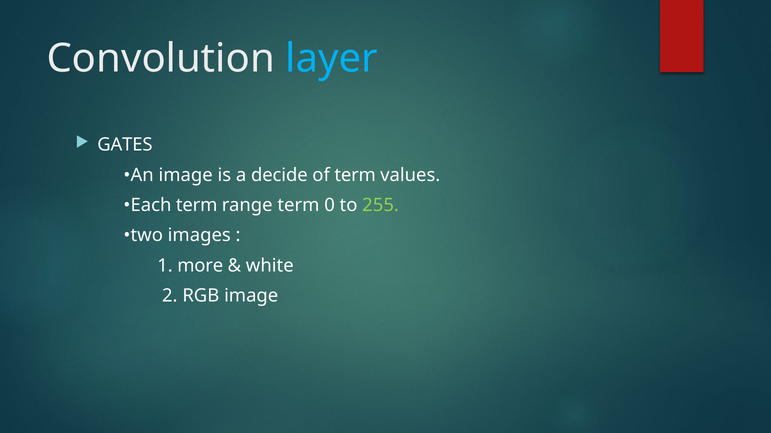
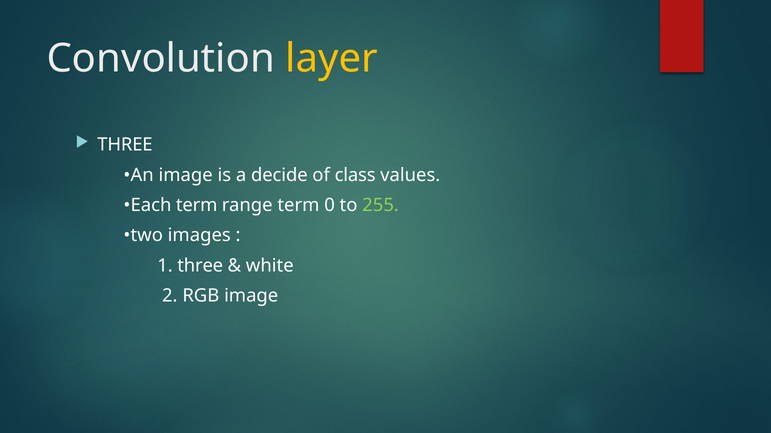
layer colour: light blue -> yellow
GATES at (125, 145): GATES -> THREE
of term: term -> class
1 more: more -> three
